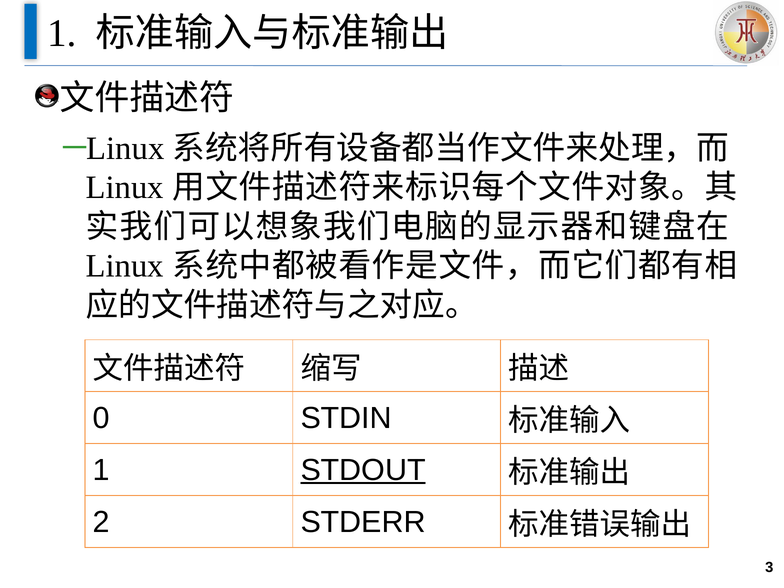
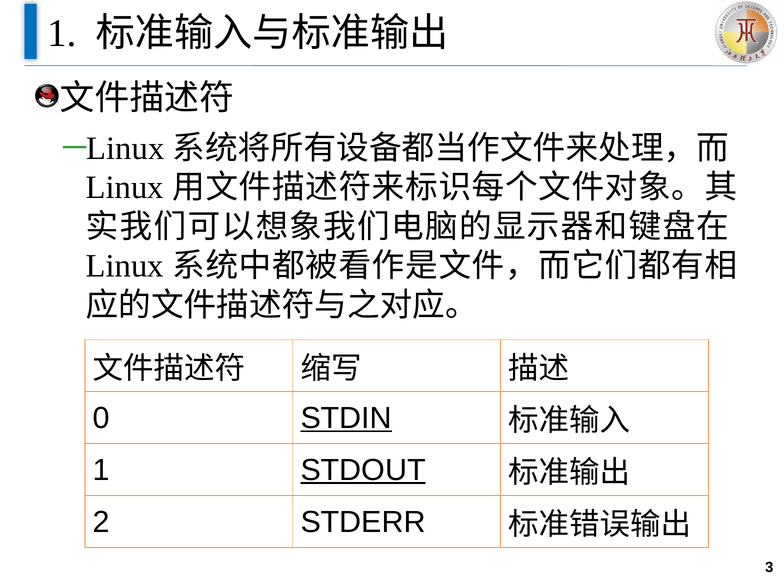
STDIN underline: none -> present
